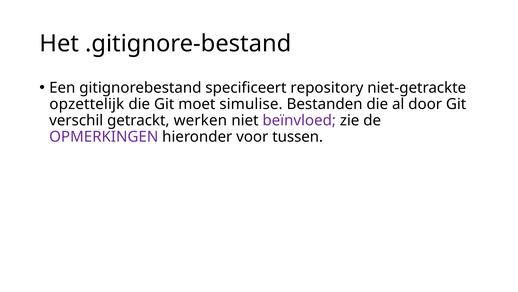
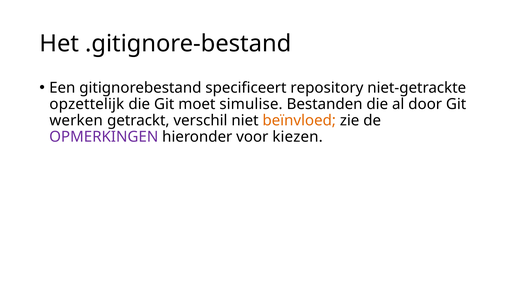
verschil: verschil -> werken
werken: werken -> verschil
beïnvloed colour: purple -> orange
tussen: tussen -> kiezen
